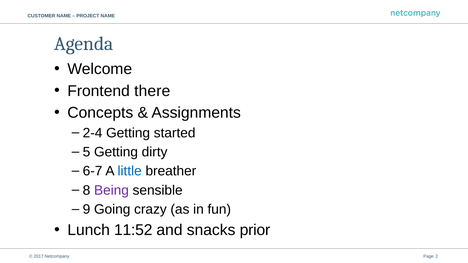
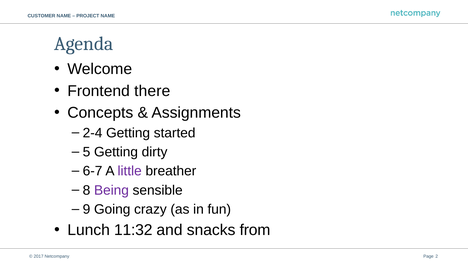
little colour: blue -> purple
11:52: 11:52 -> 11:32
prior: prior -> from
